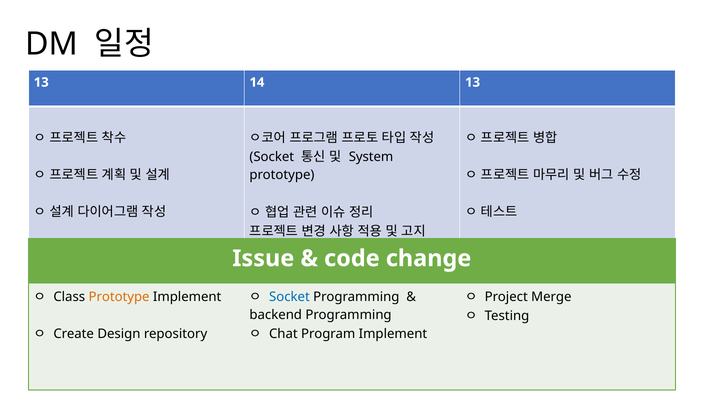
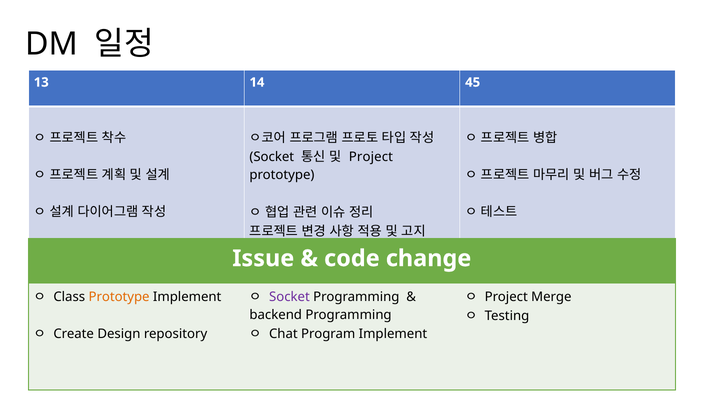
14 13: 13 -> 45
System at (371, 157): System -> Project
Socket at (289, 297) colour: blue -> purple
